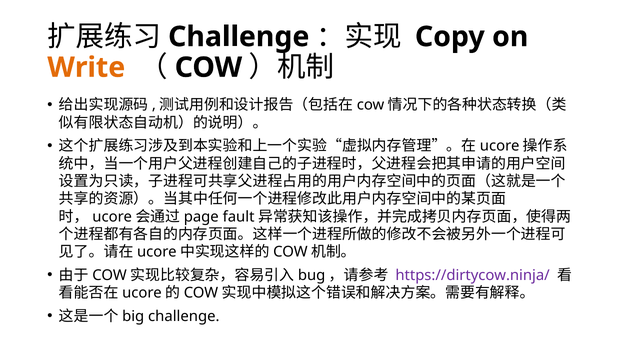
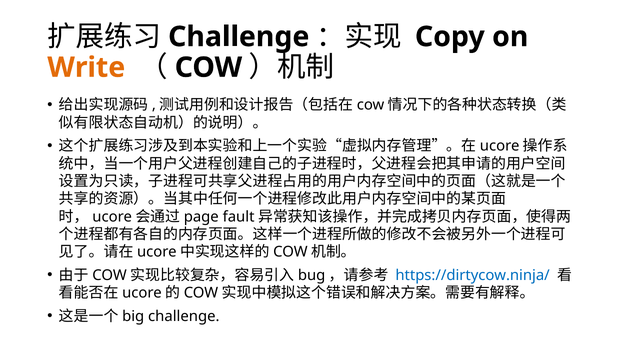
https://dirtycow.ninja/ colour: purple -> blue
